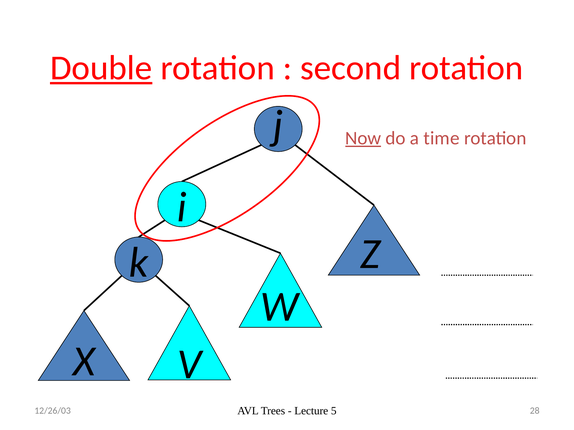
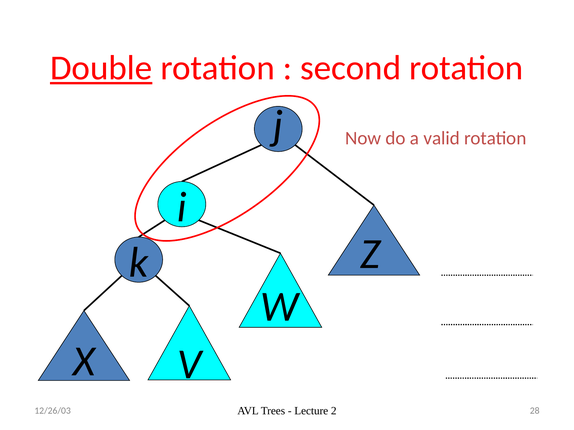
Now underline: present -> none
time: time -> valid
5: 5 -> 2
